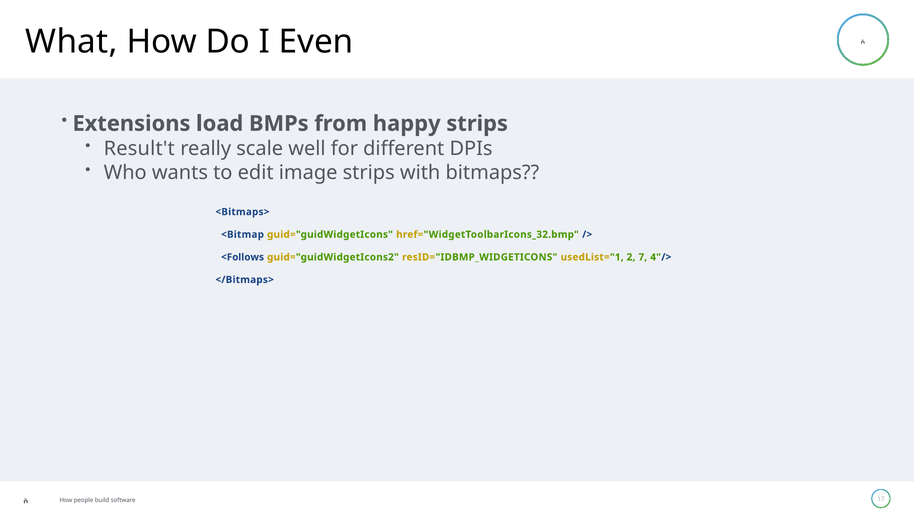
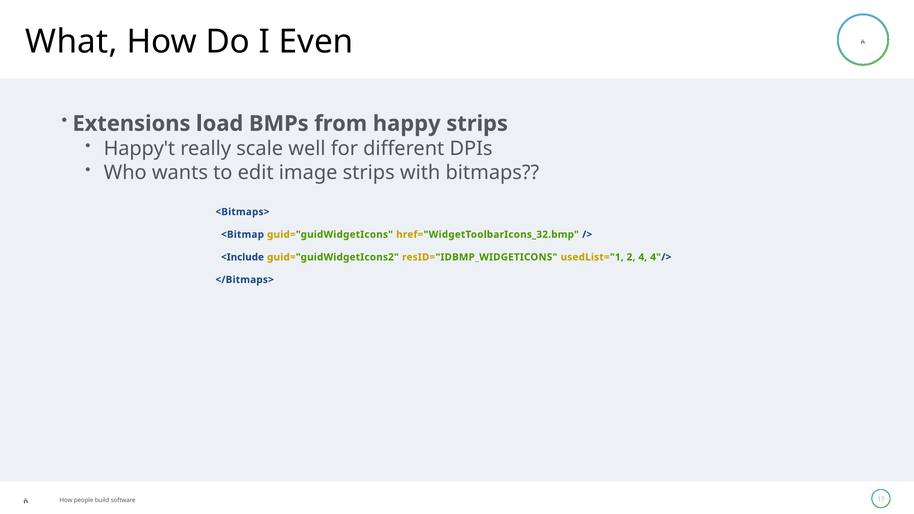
Result't: Result't -> Happy't
<Follows: <Follows -> <Include
7: 7 -> 4
